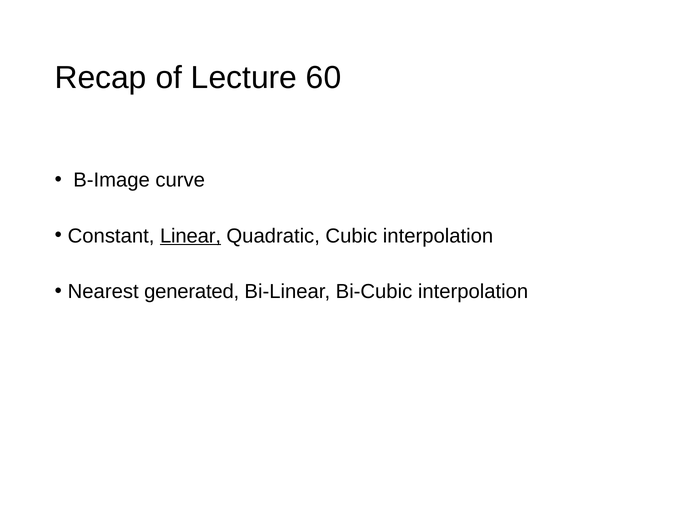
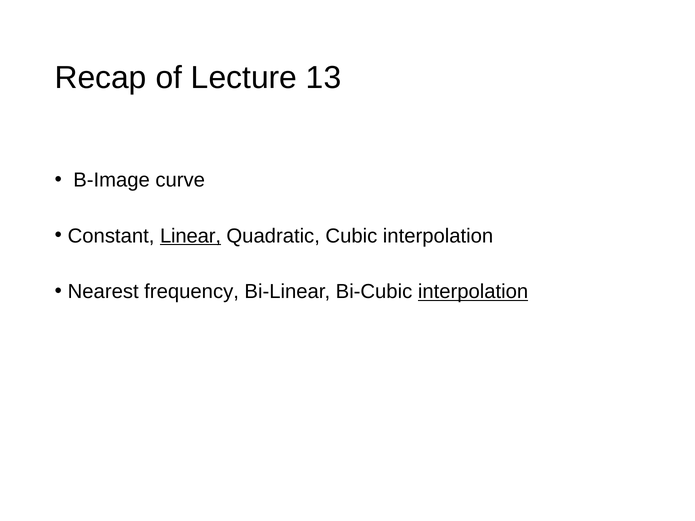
60: 60 -> 13
generated: generated -> frequency
interpolation at (473, 292) underline: none -> present
